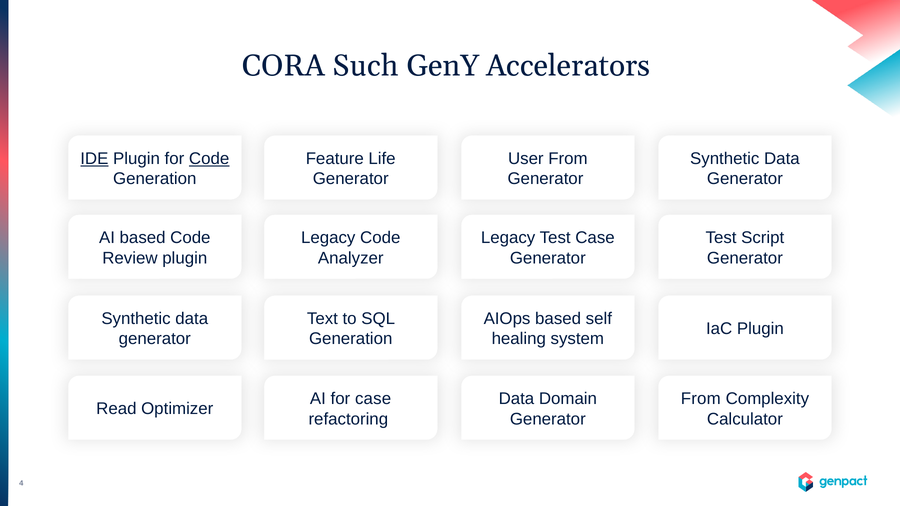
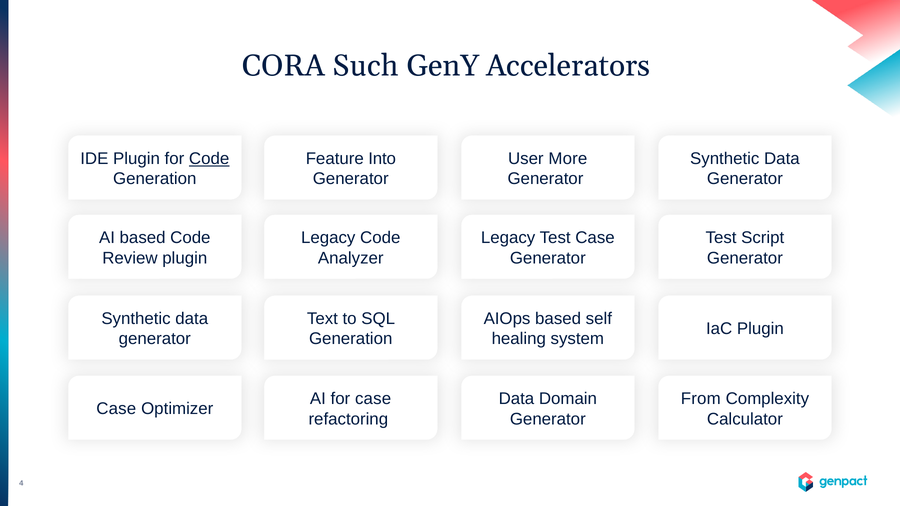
IDE underline: present -> none
User From: From -> More
Life: Life -> Into
Read at (116, 409): Read -> Case
